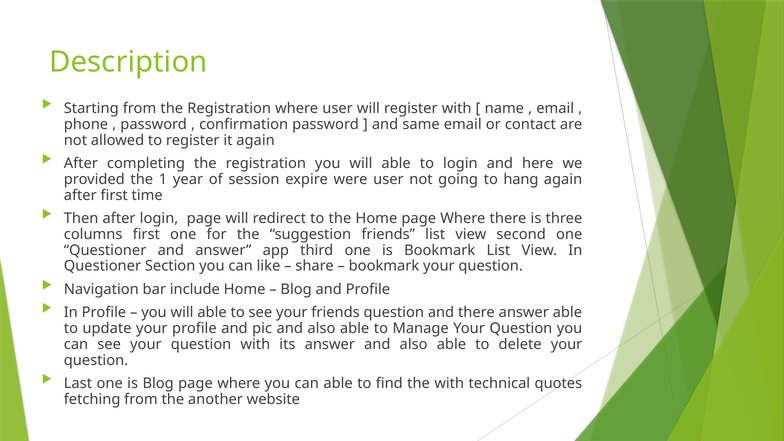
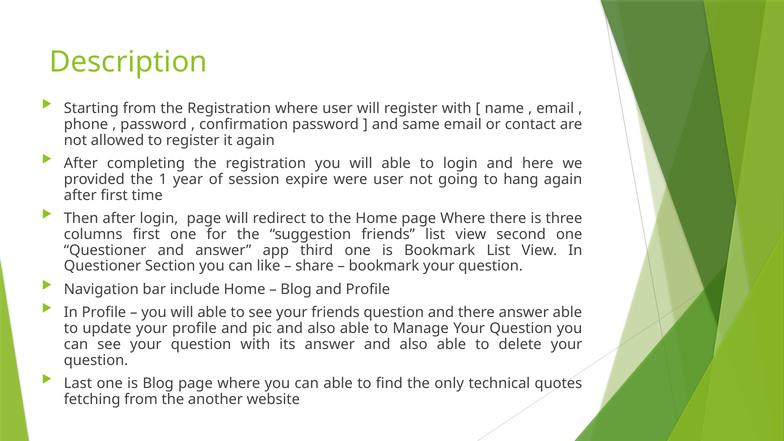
the with: with -> only
